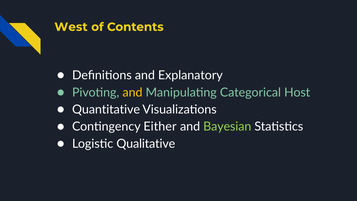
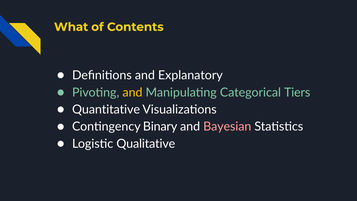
West: West -> What
Host: Host -> Tiers
Either: Either -> Binary
Bayesian colour: light green -> pink
